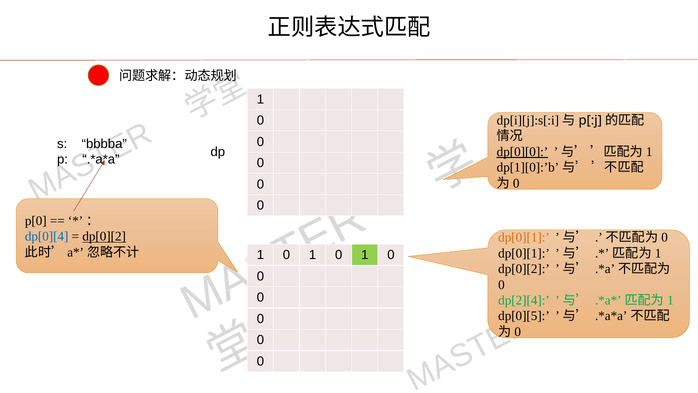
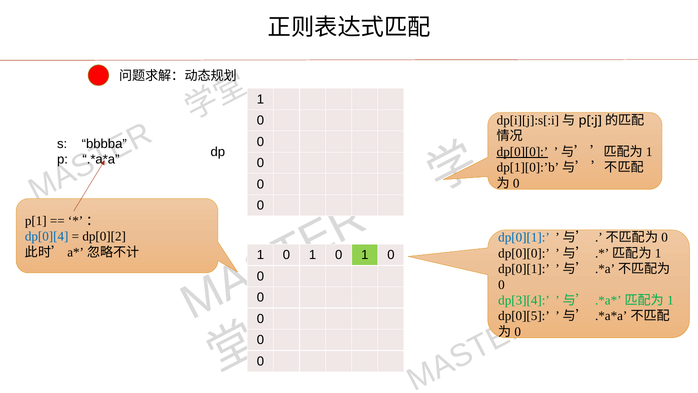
p[0: p[0 -> p[1
dp[0][2 at (104, 236) underline: present -> none
dp[0][1 at (524, 237) colour: orange -> blue
dp[0][1 at (524, 253): dp[0][1 -> dp[0][0
dp[0][2 at (524, 269): dp[0][2 -> dp[0][1
dp[2][4: dp[2][4 -> dp[3][4
